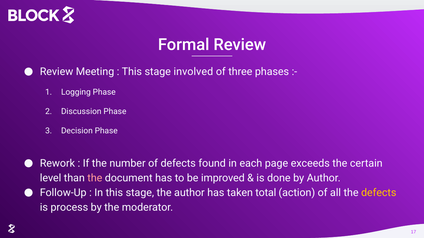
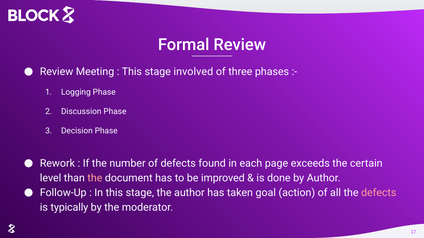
total: total -> goal
defects at (379, 193) colour: yellow -> pink
process: process -> typically
